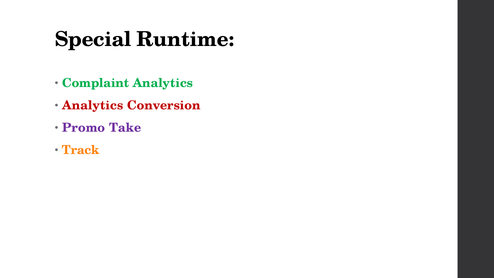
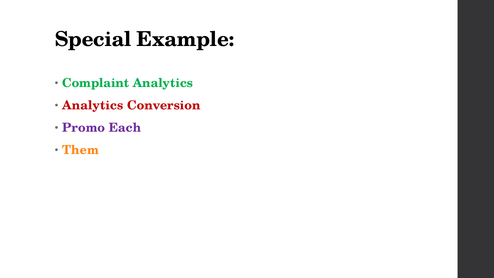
Runtime: Runtime -> Example
Take: Take -> Each
Track: Track -> Them
